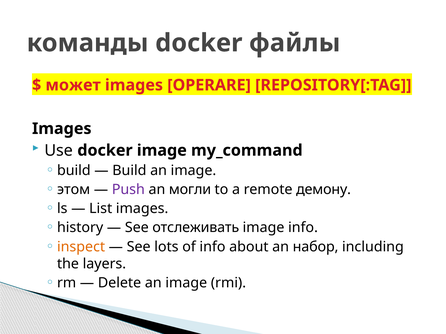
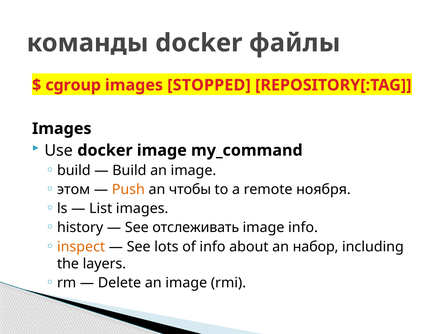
может: может -> cgroup
OPERARE: OPERARE -> STOPPED
Push colour: purple -> orange
могли: могли -> чтобы
демону: демону -> ноября
